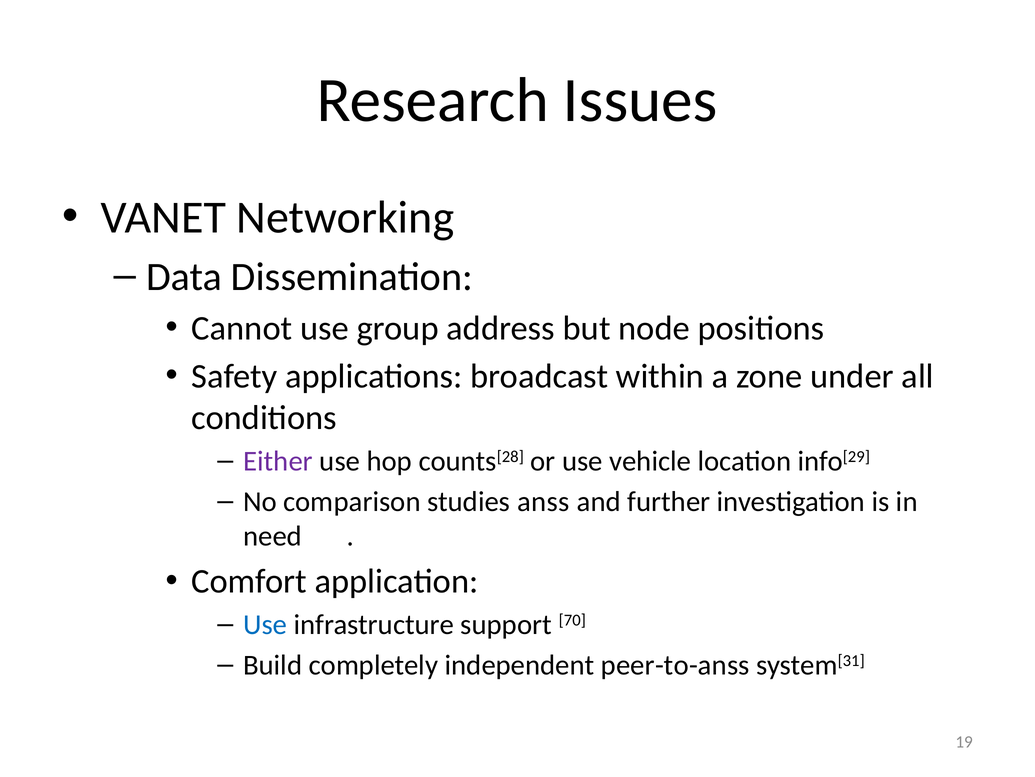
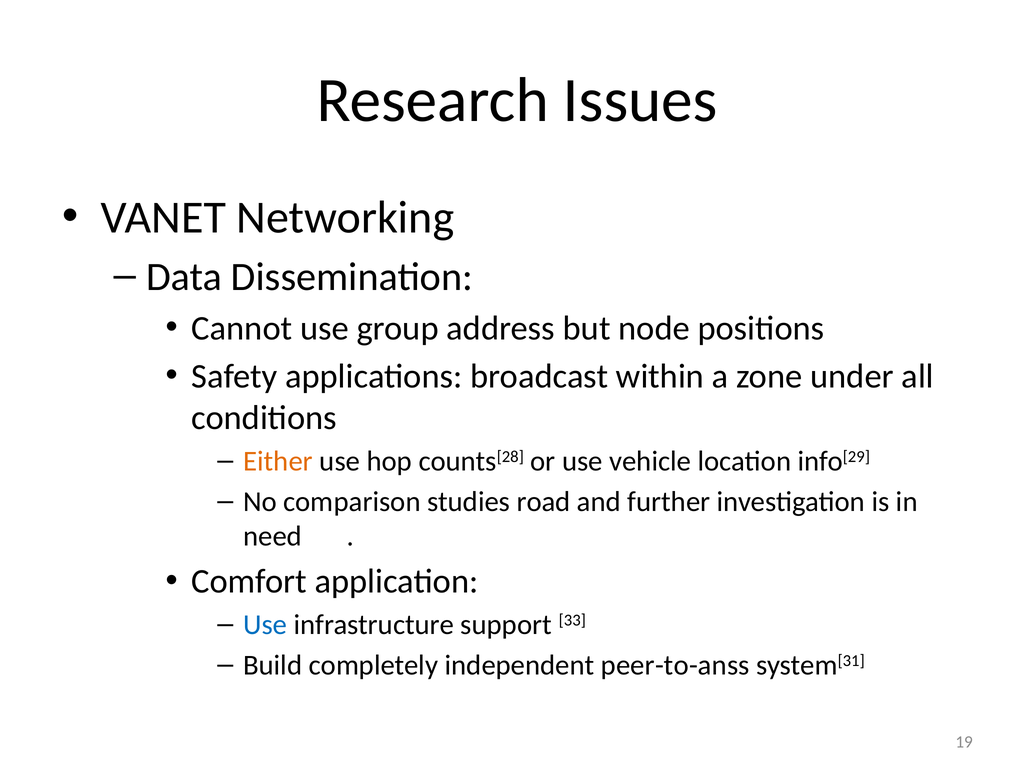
Either colour: purple -> orange
anss: anss -> road
70: 70 -> 33
